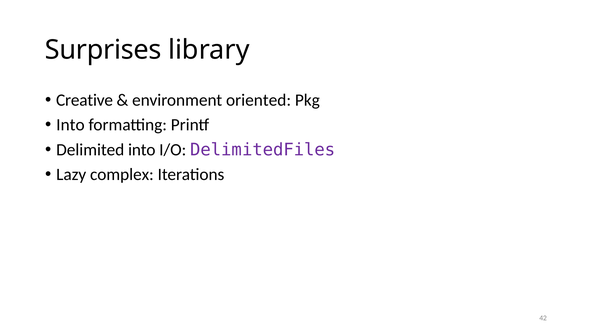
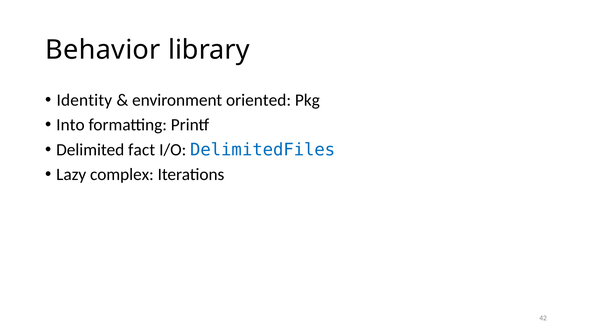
Surprises: Surprises -> Behavior
Creative: Creative -> Identity
Delimited into: into -> fact
DelimitedFiles colour: purple -> blue
